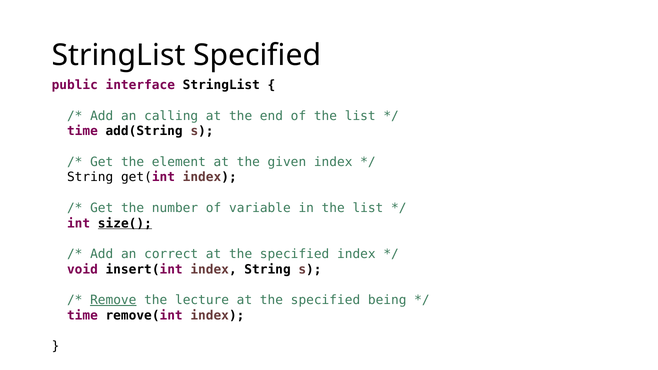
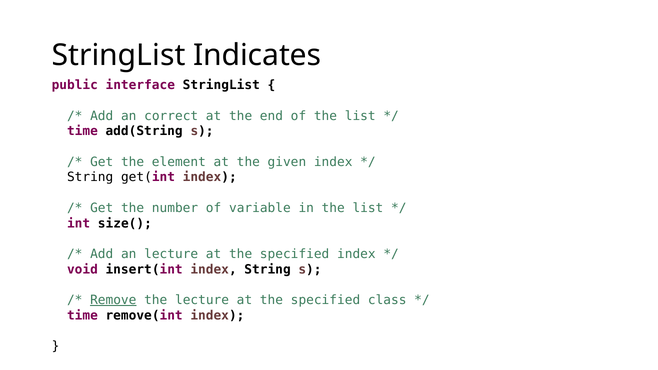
StringList Specified: Specified -> Indicates
calling: calling -> correct
size( underline: present -> none
an correct: correct -> lecture
being: being -> class
